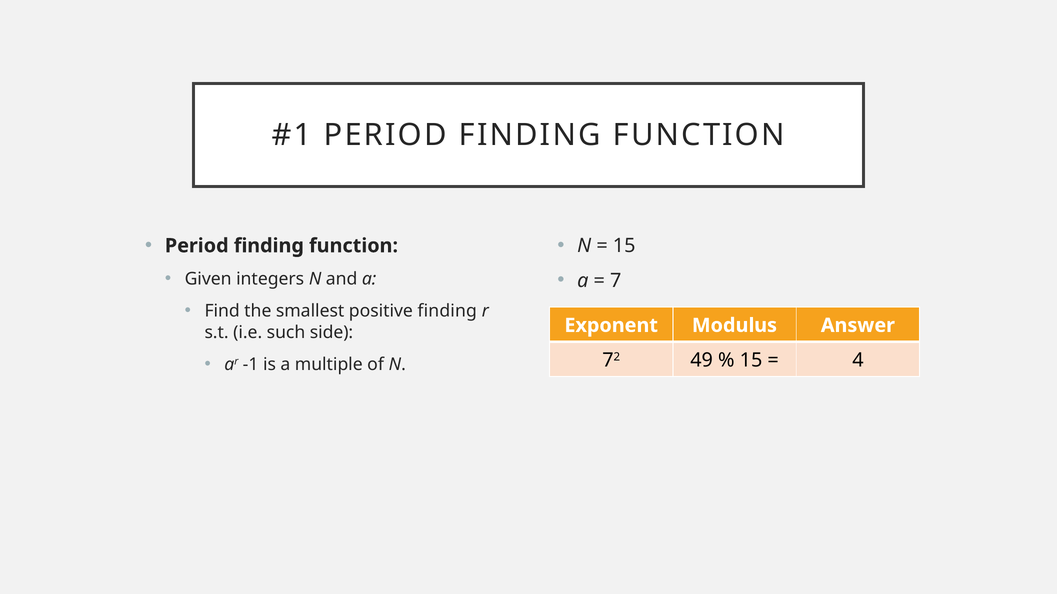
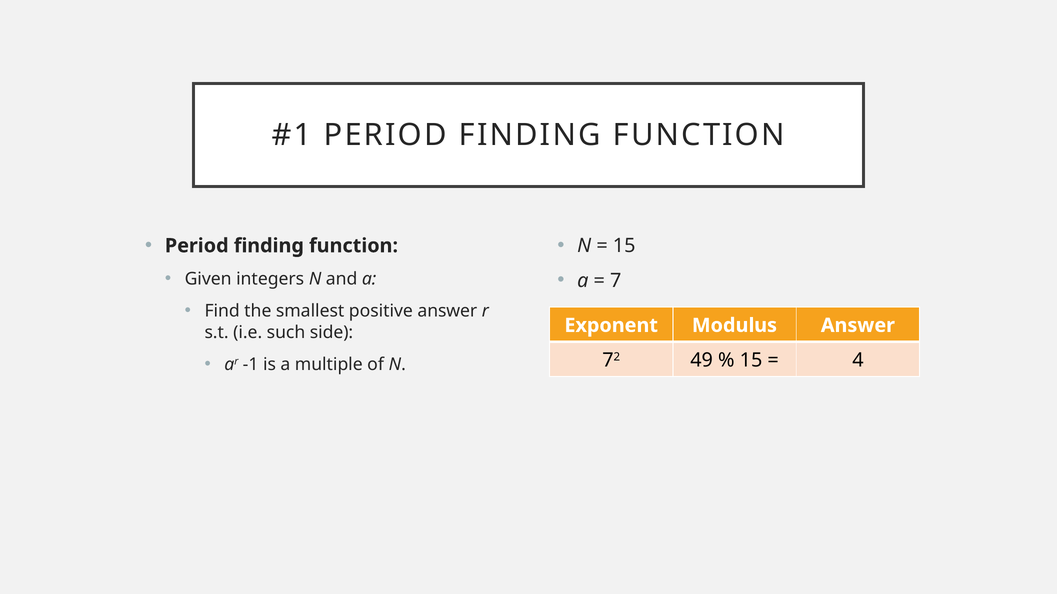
positive finding: finding -> answer
